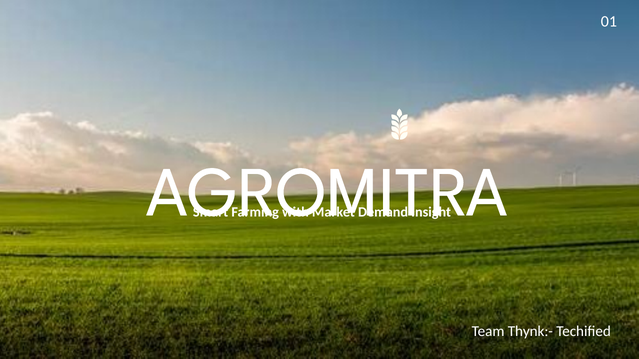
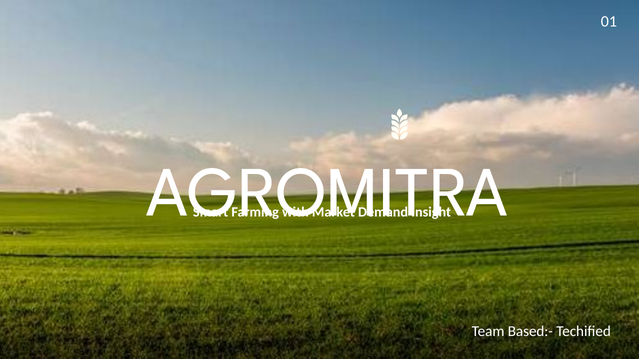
Thynk:-: Thynk:- -> Based:-
